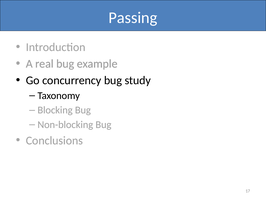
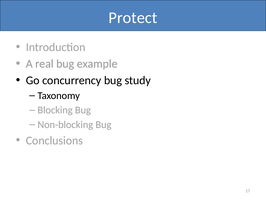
Passing: Passing -> Protect
